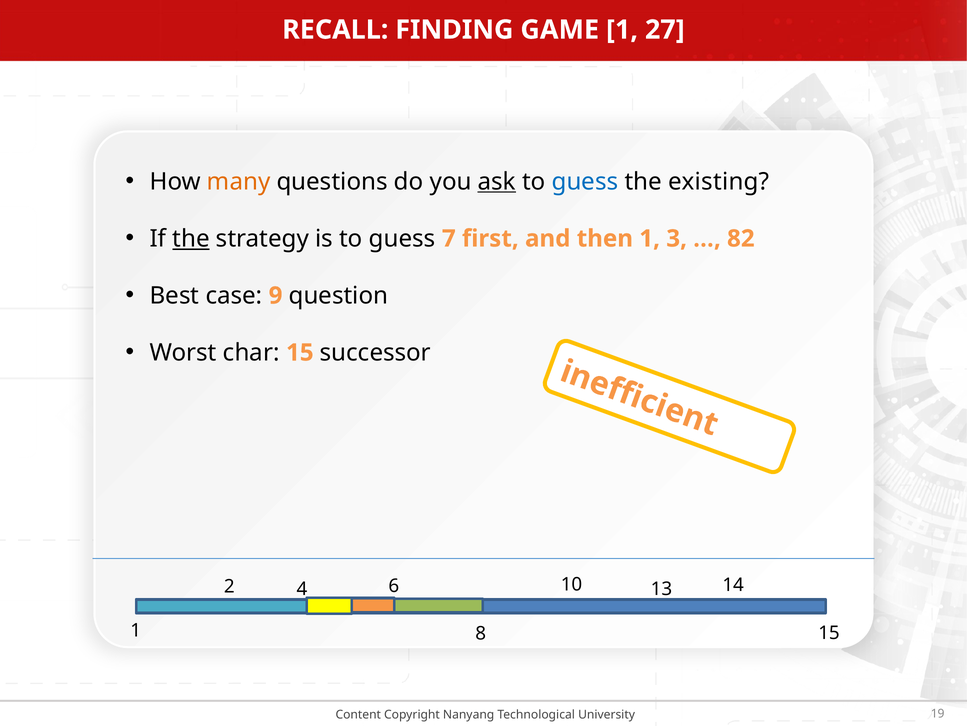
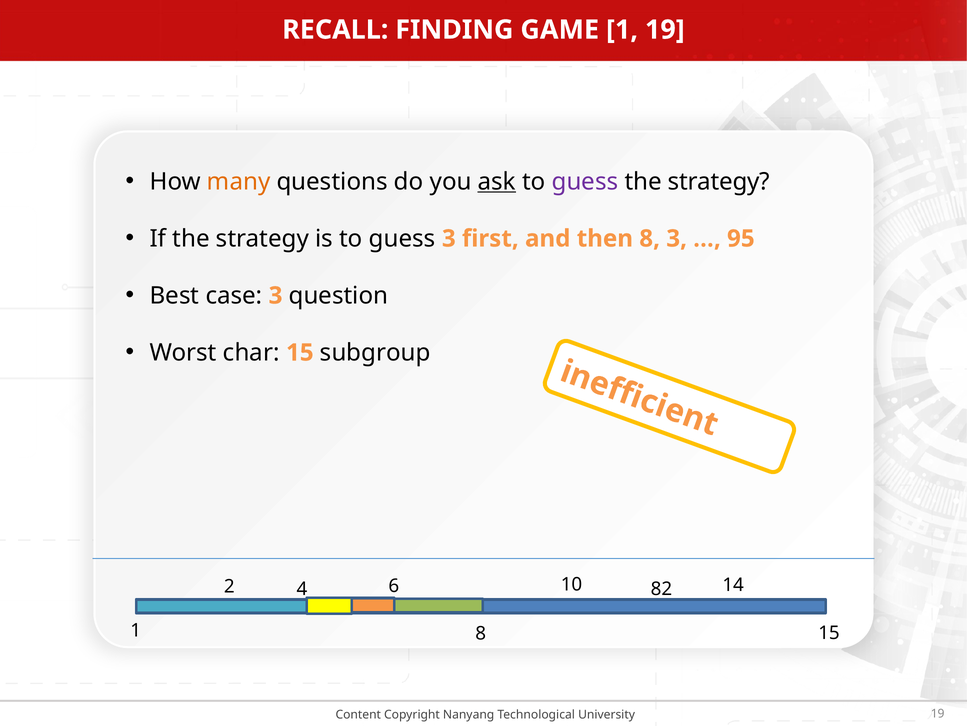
1 27: 27 -> 19
guess at (585, 181) colour: blue -> purple
existing at (719, 181): existing -> strategy
the at (191, 238) underline: present -> none
guess 7: 7 -> 3
then 1: 1 -> 8
82: 82 -> 95
case 9: 9 -> 3
successor: successor -> subgroup
13: 13 -> 82
